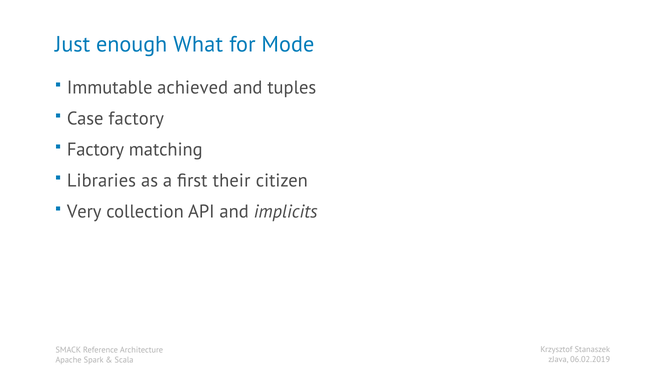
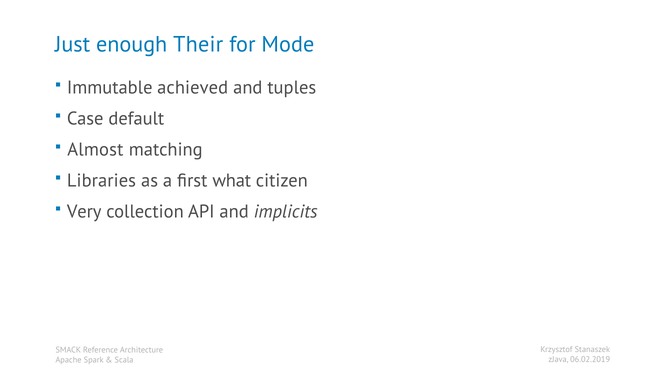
What: What -> Their
Case factory: factory -> default
Factory at (96, 150): Factory -> Almost
their: their -> what
